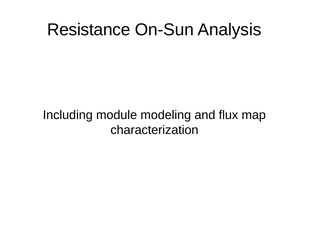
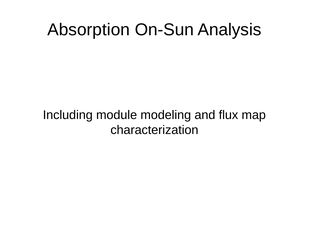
Resistance: Resistance -> Absorption
